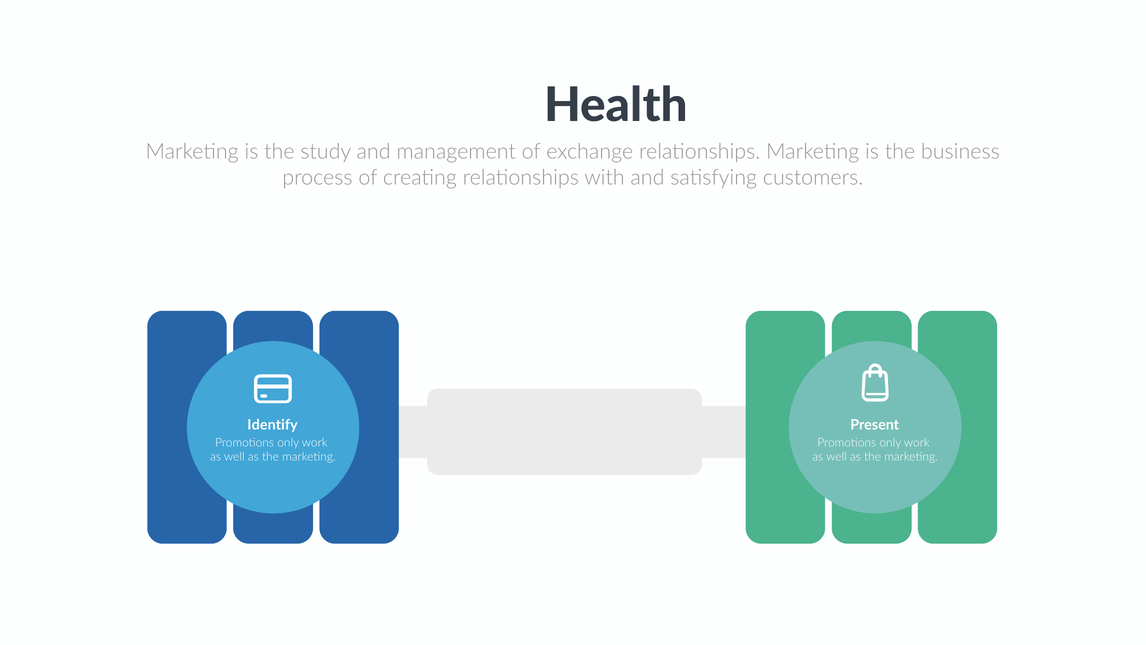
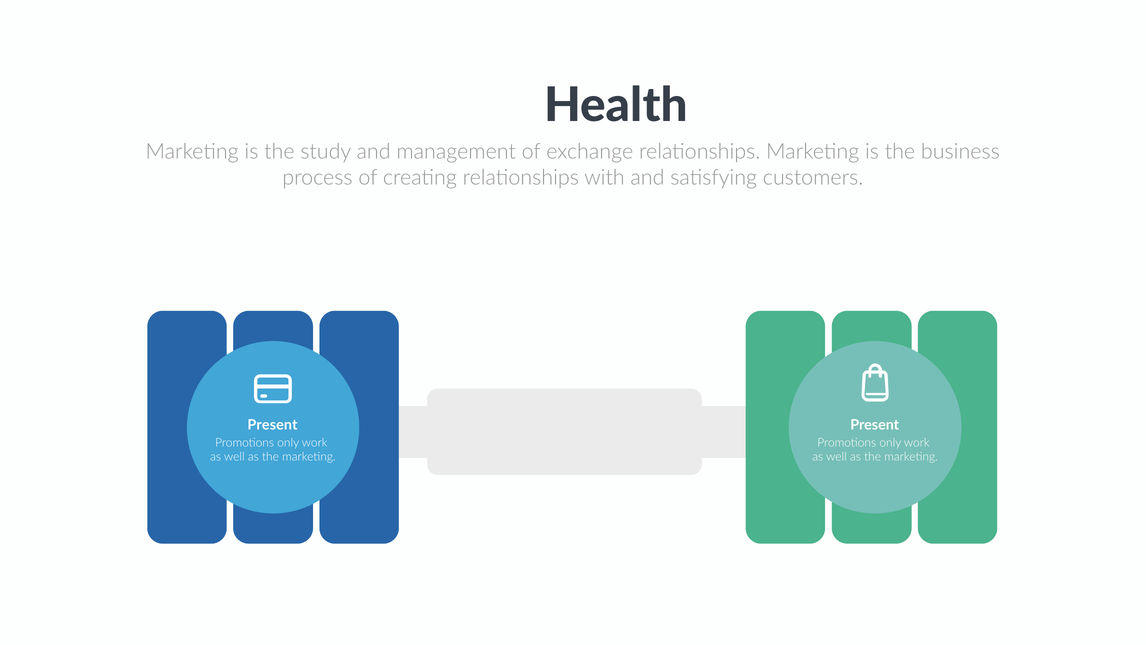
Identify at (273, 425): Identify -> Present
